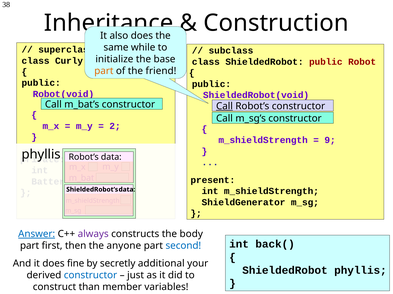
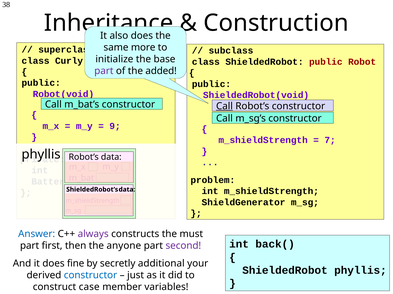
while: while -> more
part at (104, 71) colour: orange -> purple
friend: friend -> added
2: 2 -> 9
9: 9 -> 7
present: present -> problem
Answer underline: present -> none
body: body -> must
second colour: blue -> purple
than: than -> case
